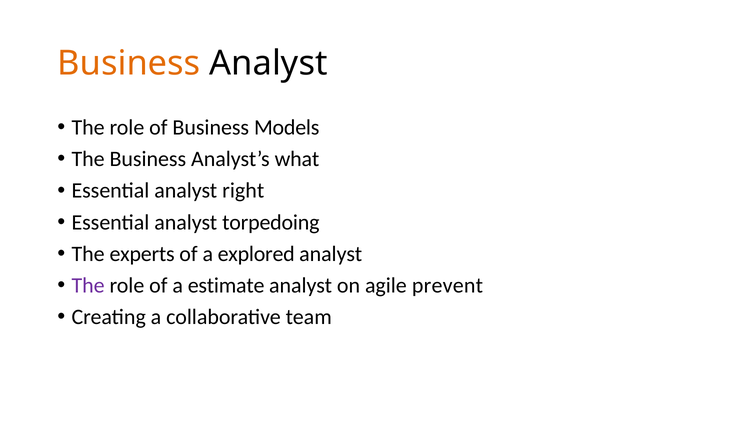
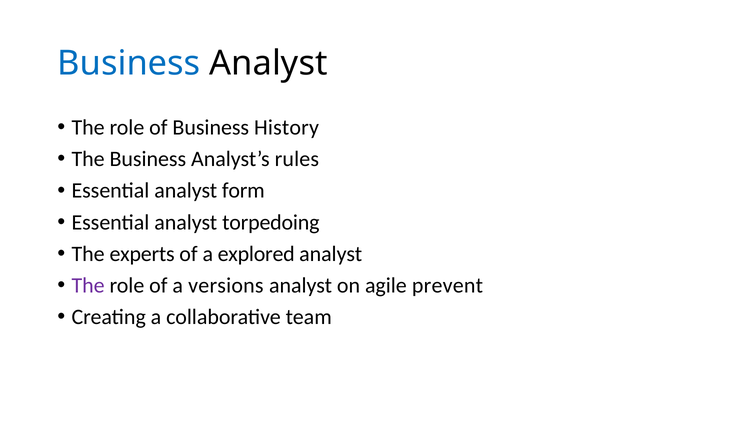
Business at (129, 63) colour: orange -> blue
Models: Models -> History
what: what -> rules
right: right -> form
estimate: estimate -> versions
